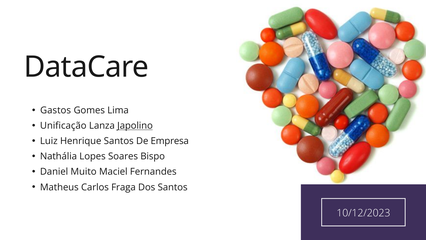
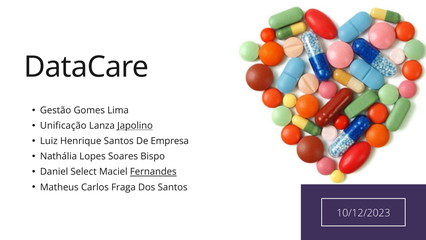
Gastos: Gastos -> Gestão
Muito: Muito -> Select
Fernandes underline: none -> present
